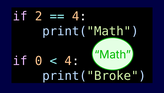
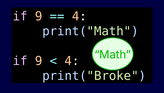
2 at (39, 16): 2 -> 9
0 at (39, 61): 0 -> 9
